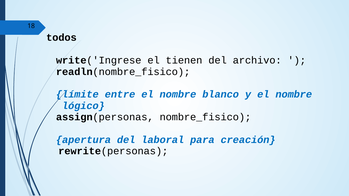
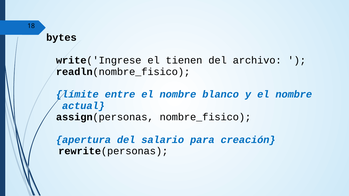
todos: todos -> bytes
lógico: lógico -> actual
laboral: laboral -> salario
